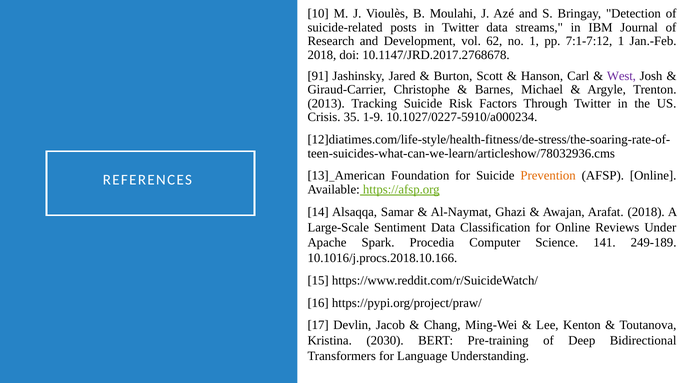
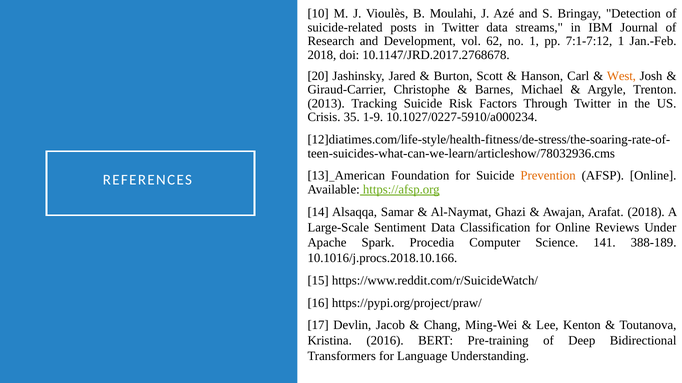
91: 91 -> 20
West colour: purple -> orange
249-189: 249-189 -> 388-189
2030: 2030 -> 2016
